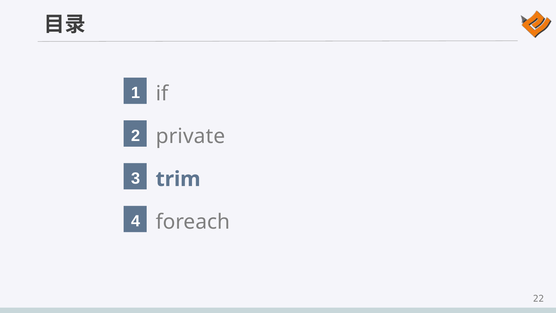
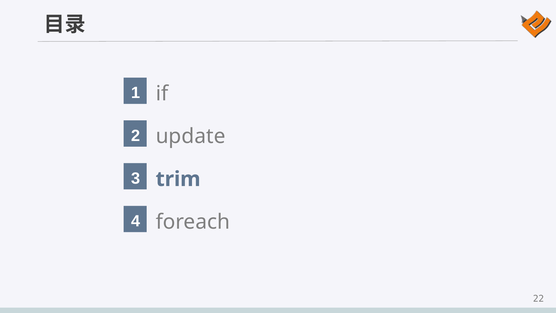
private: private -> update
